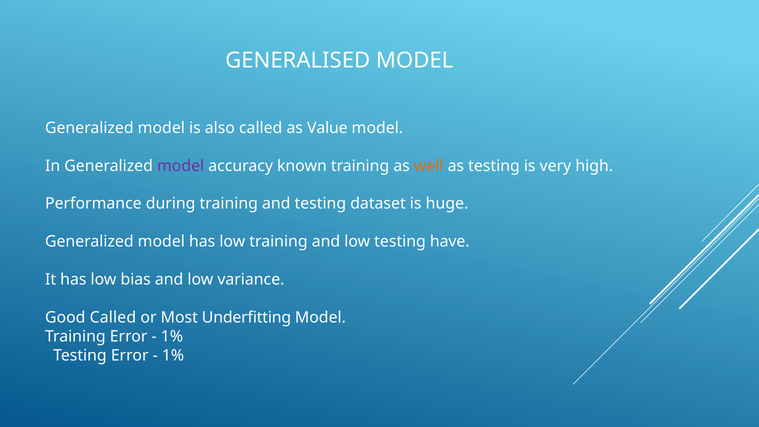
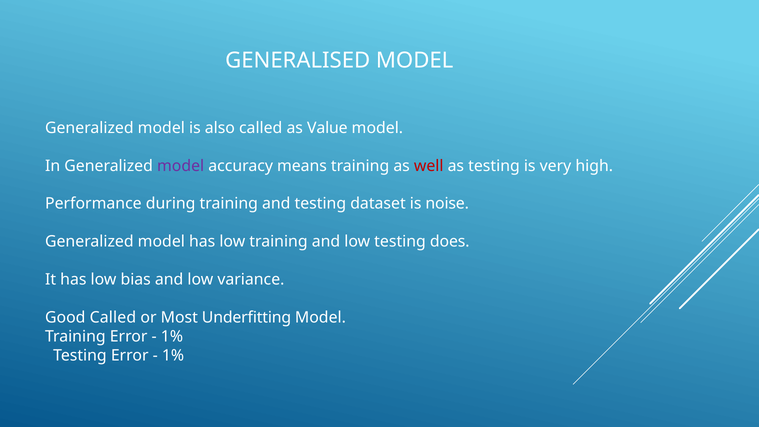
known: known -> means
well colour: orange -> red
huge: huge -> noise
have: have -> does
